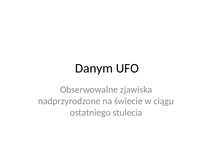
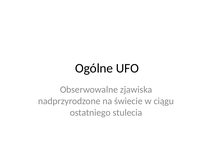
Danym: Danym -> Ogólne
